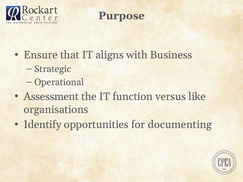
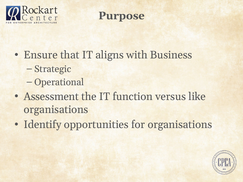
for documenting: documenting -> organisations
